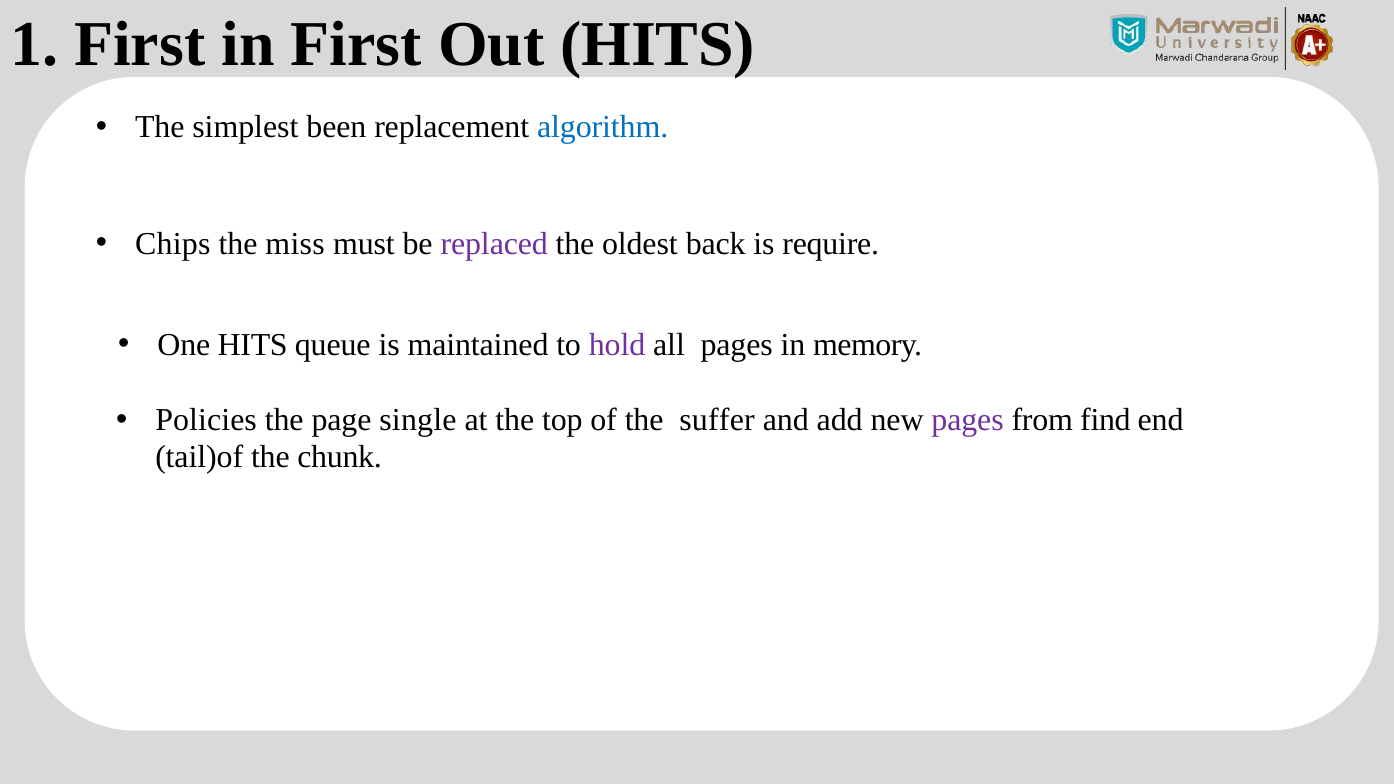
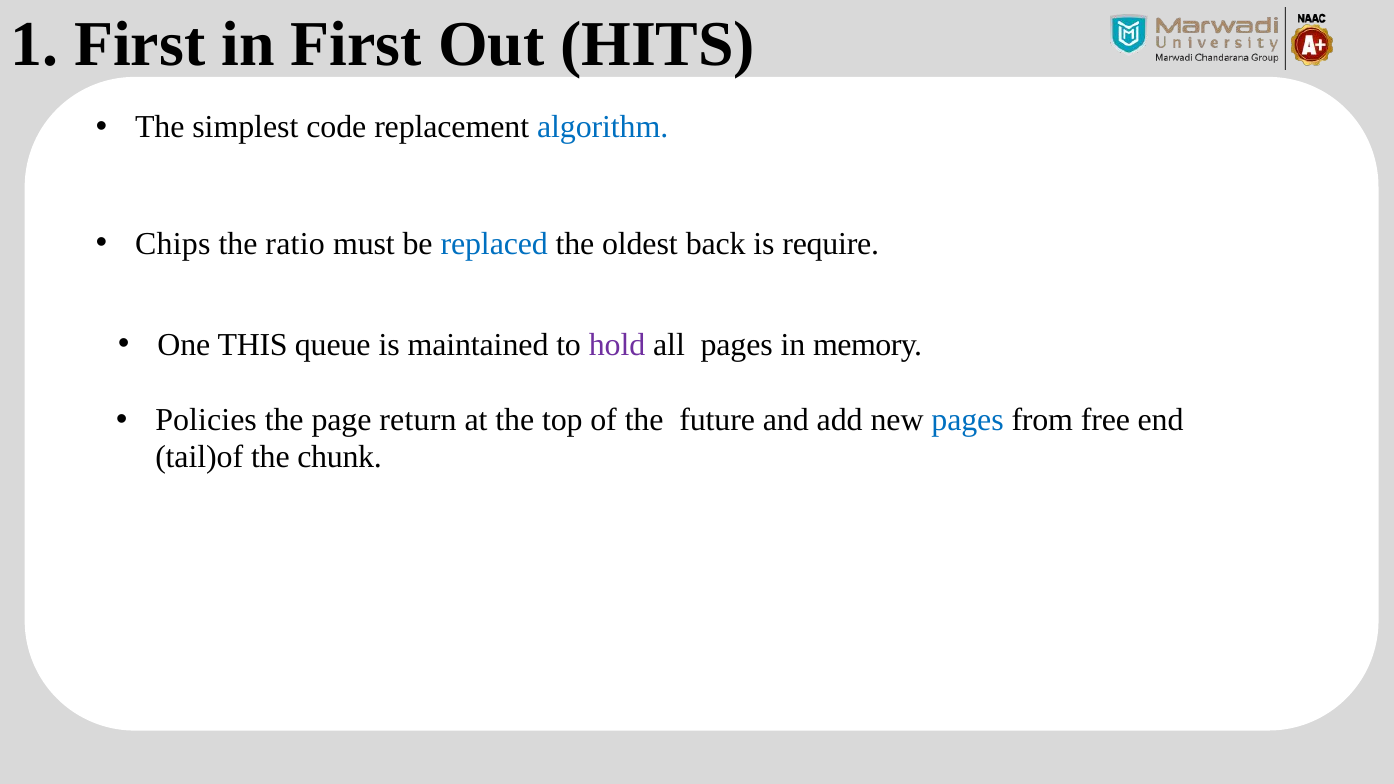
been: been -> code
miss: miss -> ratio
replaced colour: purple -> blue
One HITS: HITS -> THIS
single: single -> return
suffer: suffer -> future
pages at (968, 420) colour: purple -> blue
find: find -> free
